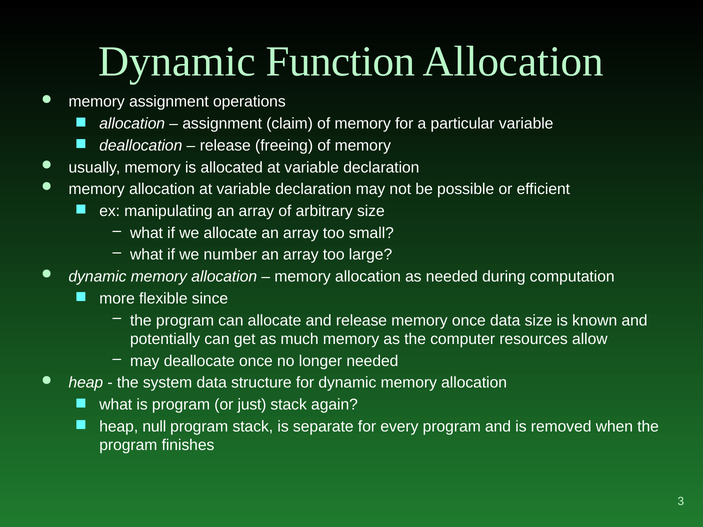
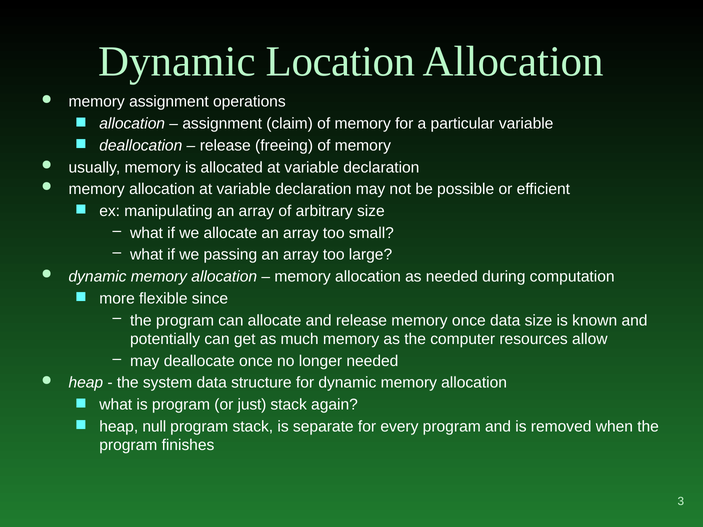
Function: Function -> Location
number: number -> passing
